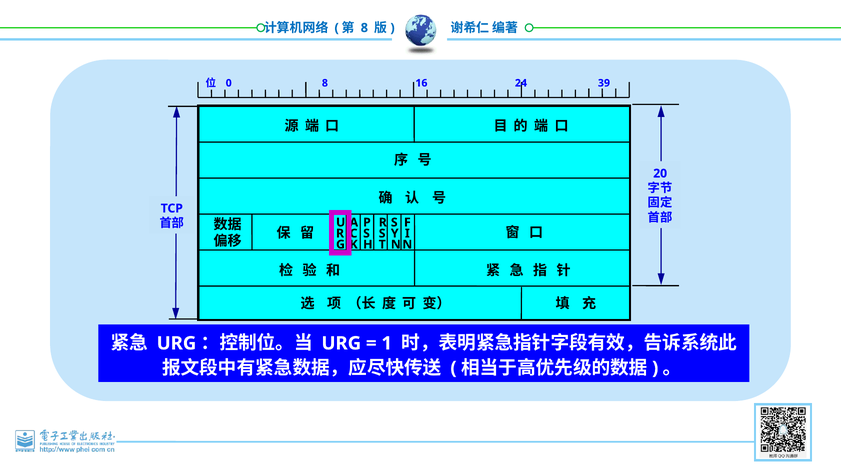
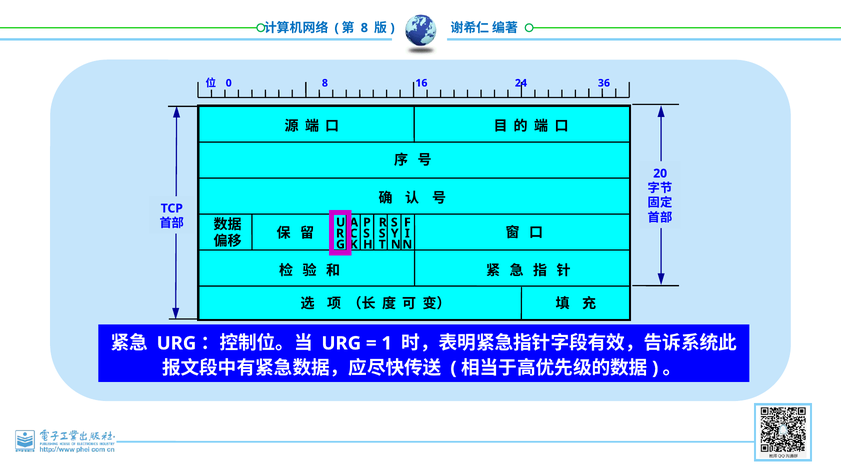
39: 39 -> 36
